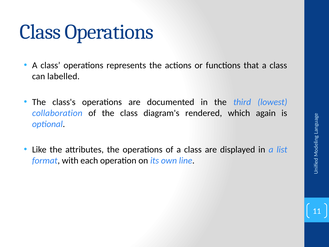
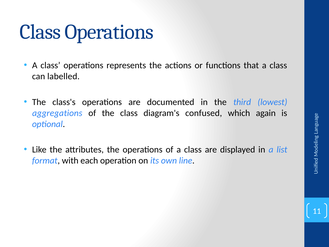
collaboration: collaboration -> aggregations
rendered: rendered -> confused
